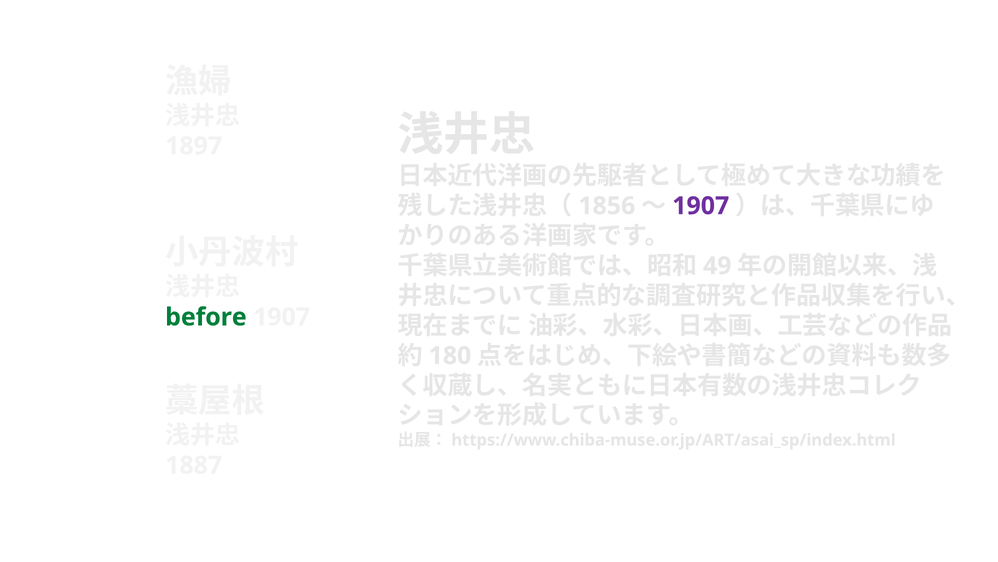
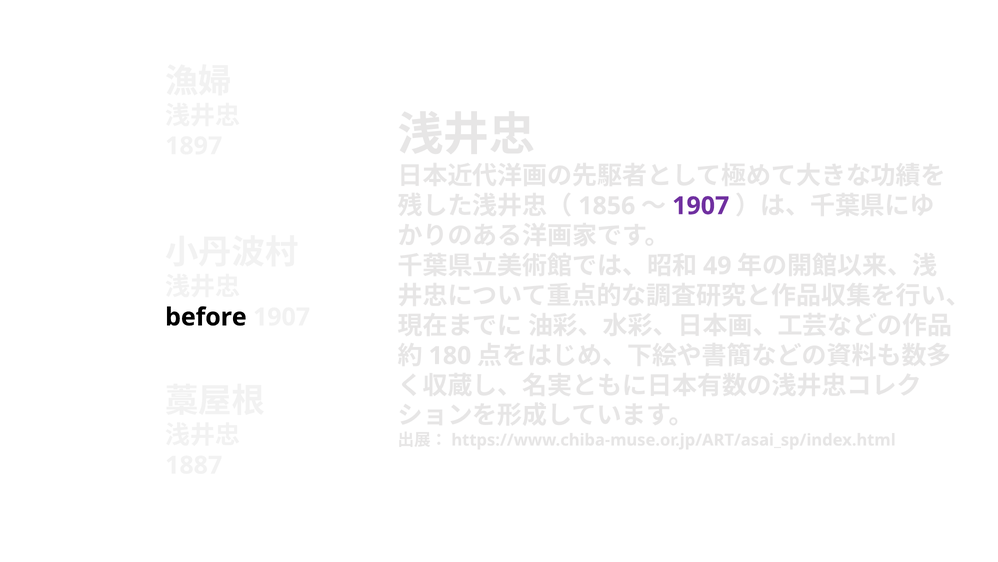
before colour: green -> black
